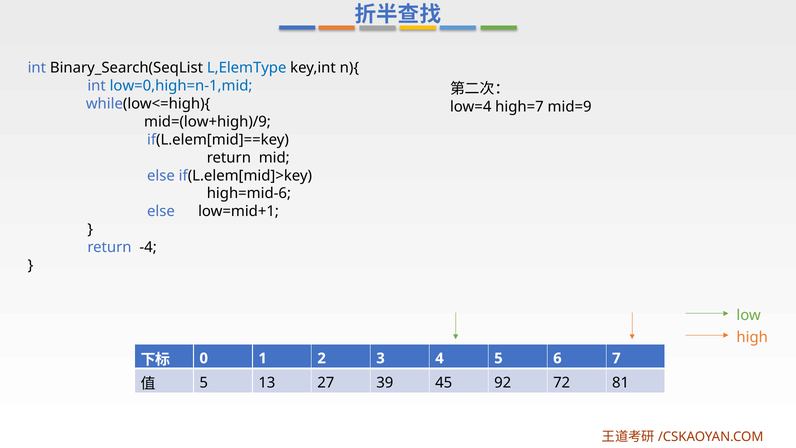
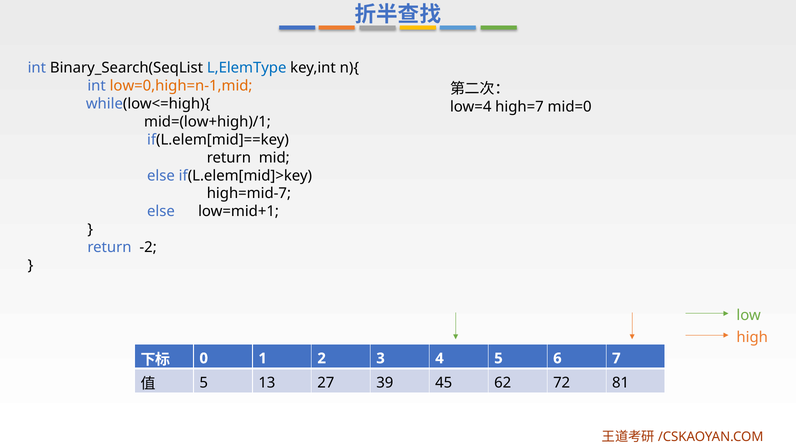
low=0,high=n-1,mid colour: blue -> orange
mid=9: mid=9 -> mid=0
mid=(low+high)/9: mid=(low+high)/9 -> mid=(low+high)/1
high=mid-6: high=mid-6 -> high=mid-7
-4: -4 -> -2
92: 92 -> 62
